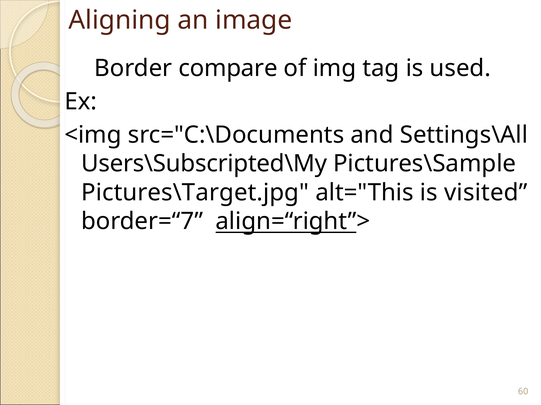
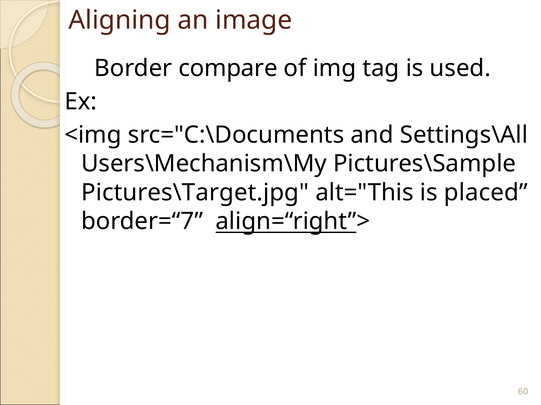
Users\Subscripted\My: Users\Subscripted\My -> Users\Mechanism\My
visited: visited -> placed
